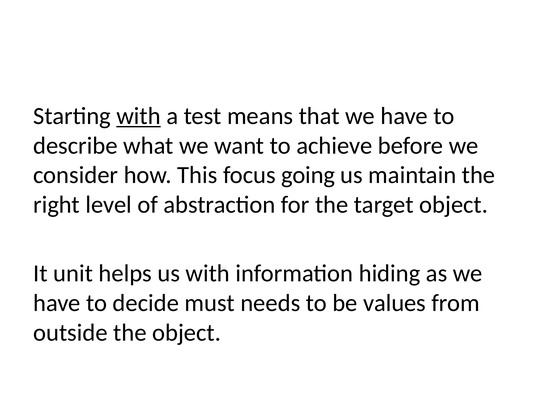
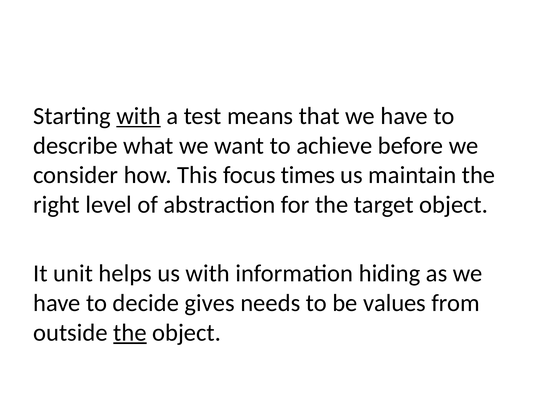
going: going -> times
must: must -> gives
the at (130, 332) underline: none -> present
